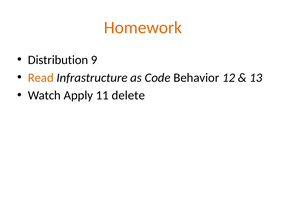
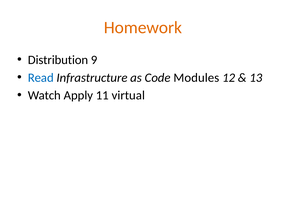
Read colour: orange -> blue
Behavior: Behavior -> Modules
delete: delete -> virtual
